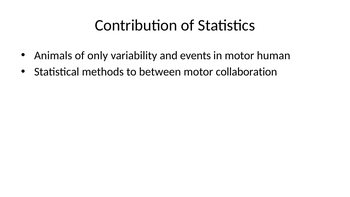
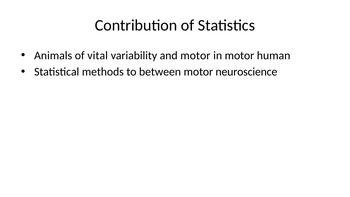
only: only -> vital
and events: events -> motor
collaboration: collaboration -> neuroscience
